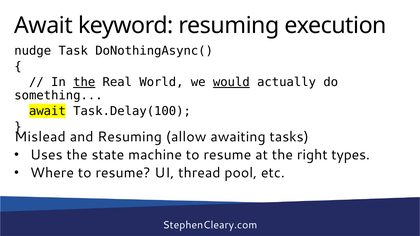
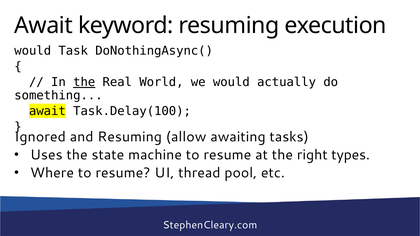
nudge at (33, 51): nudge -> would
would at (231, 82) underline: present -> none
Mislead: Mislead -> Ignored
